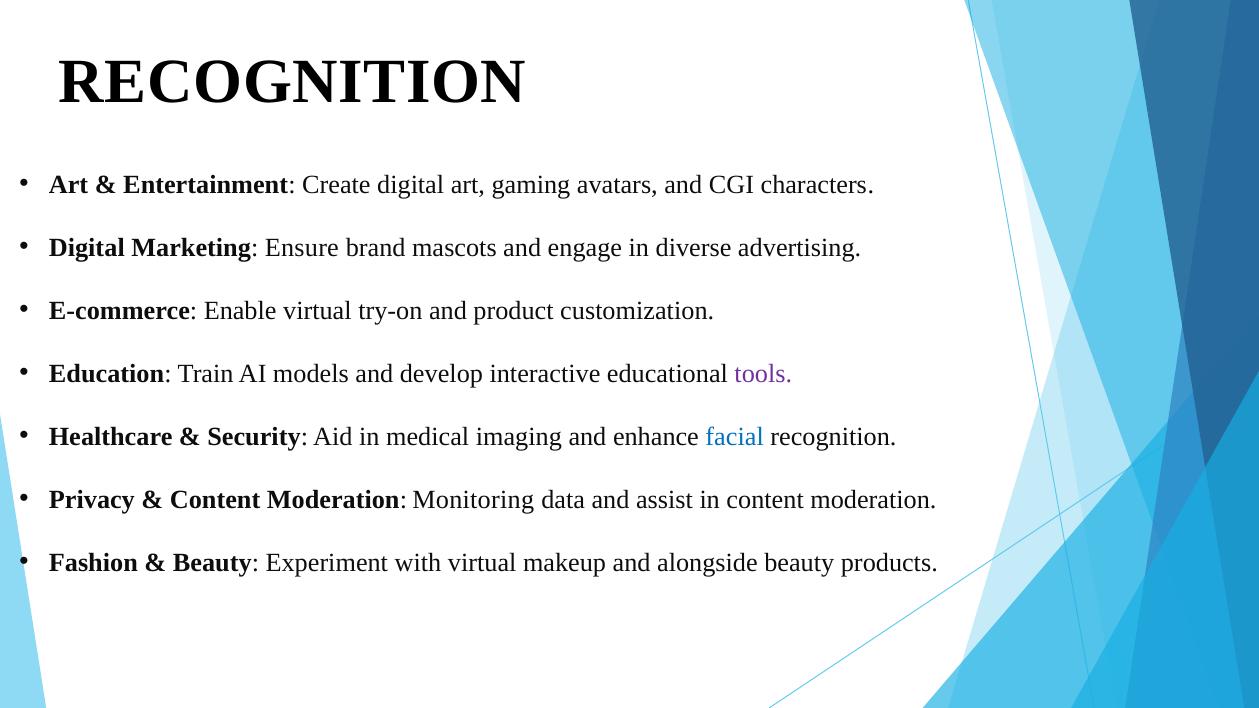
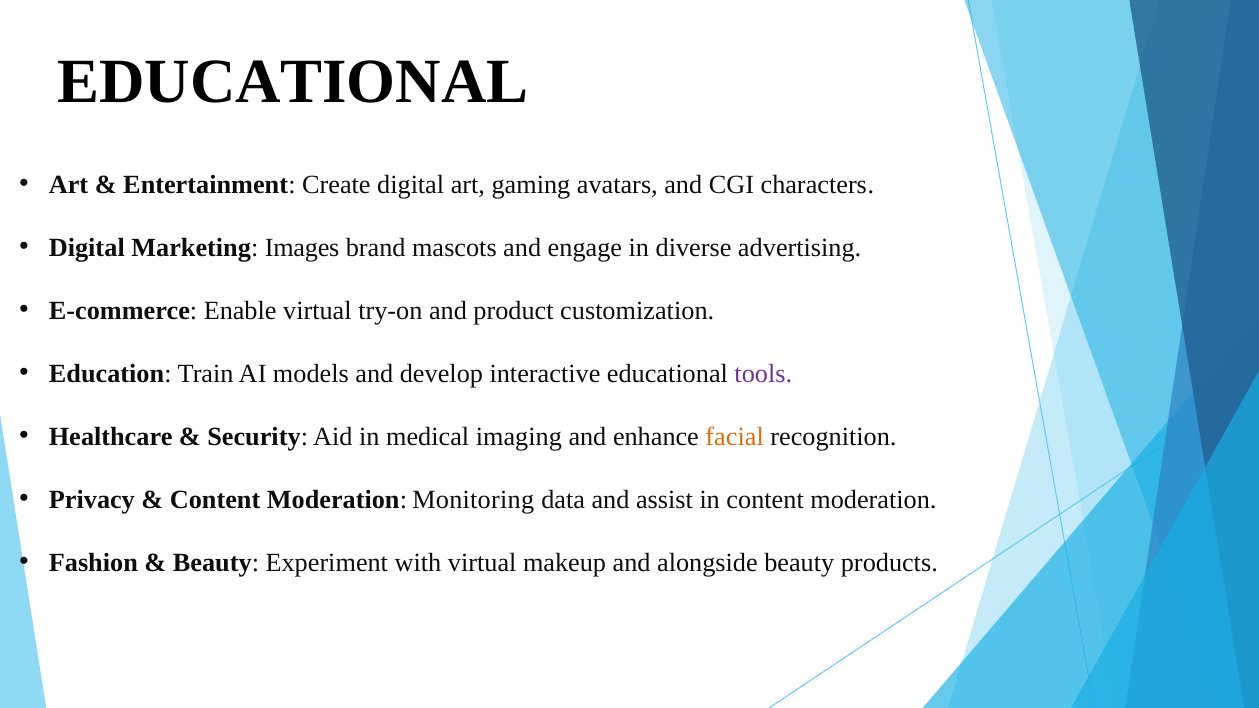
RECOGNITION at (293, 82): RECOGNITION -> EDUCATIONAL
Ensure: Ensure -> Images
facial colour: blue -> orange
